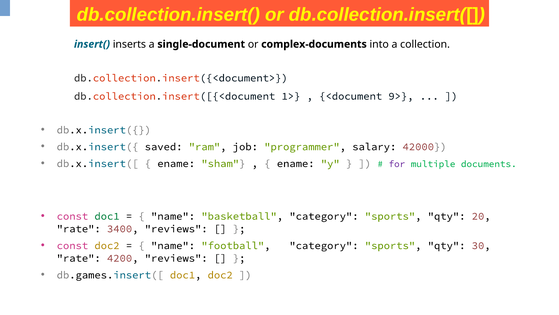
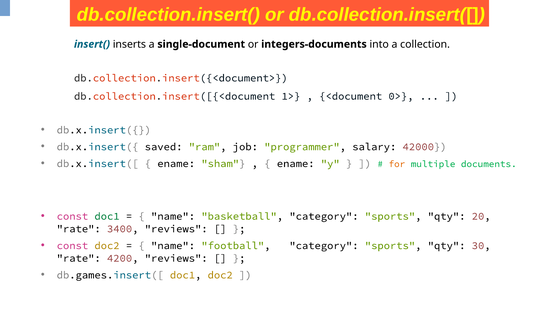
complex-documents: complex-documents -> integers-documents
9>: 9> -> 0>
for colour: purple -> orange
